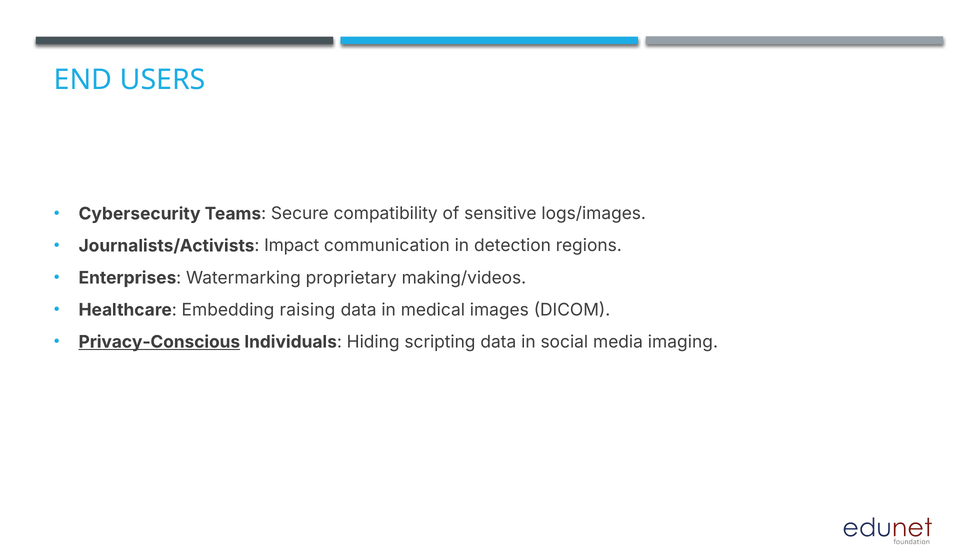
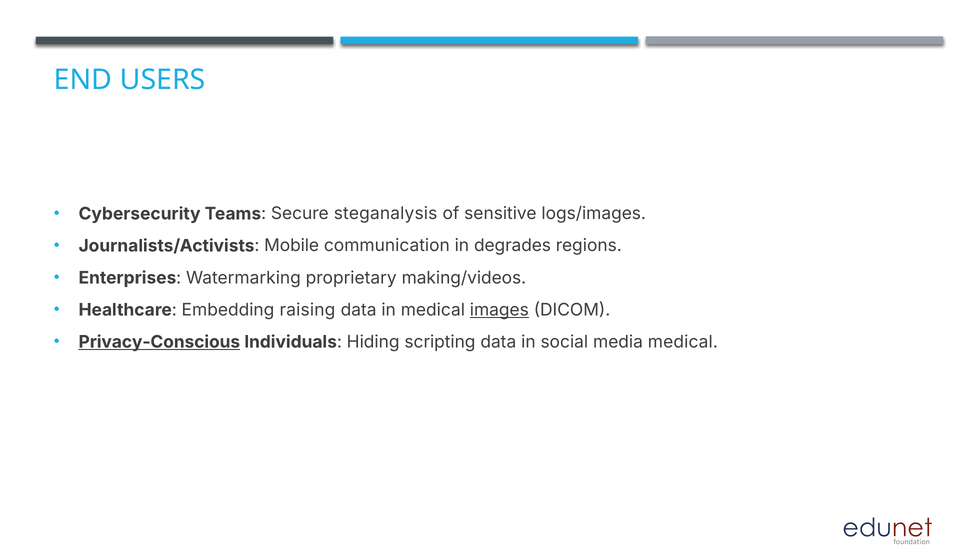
compatibility: compatibility -> steganalysis
Impact: Impact -> Mobile
detection: detection -> degrades
images underline: none -> present
media imaging: imaging -> medical
